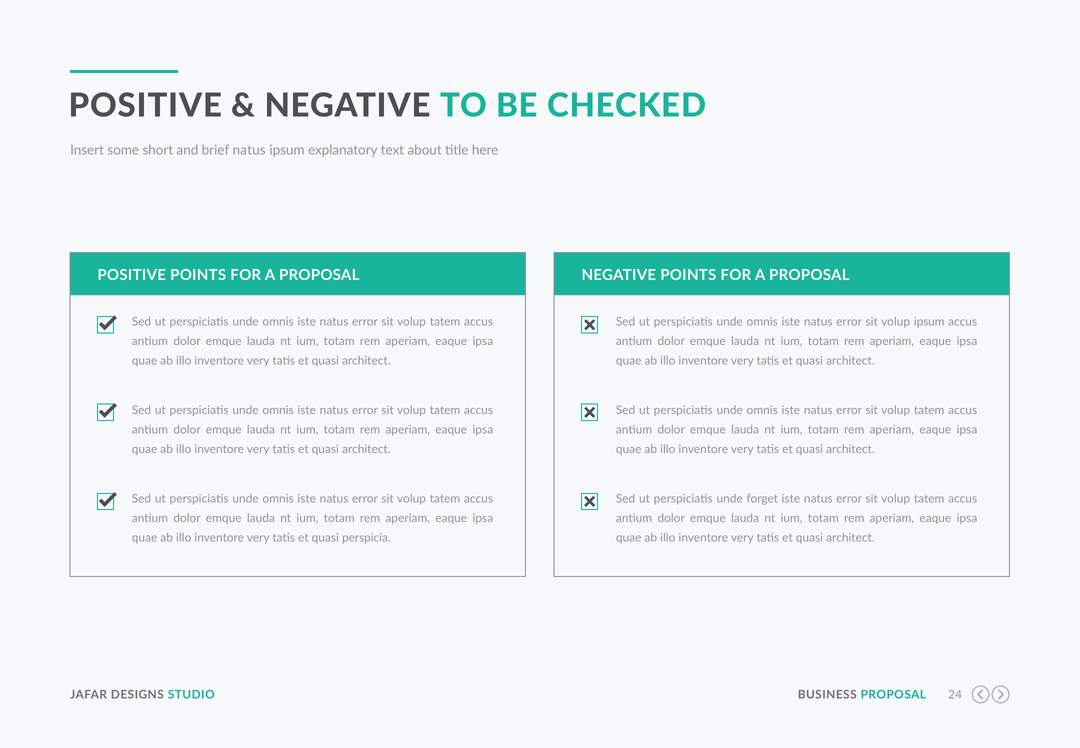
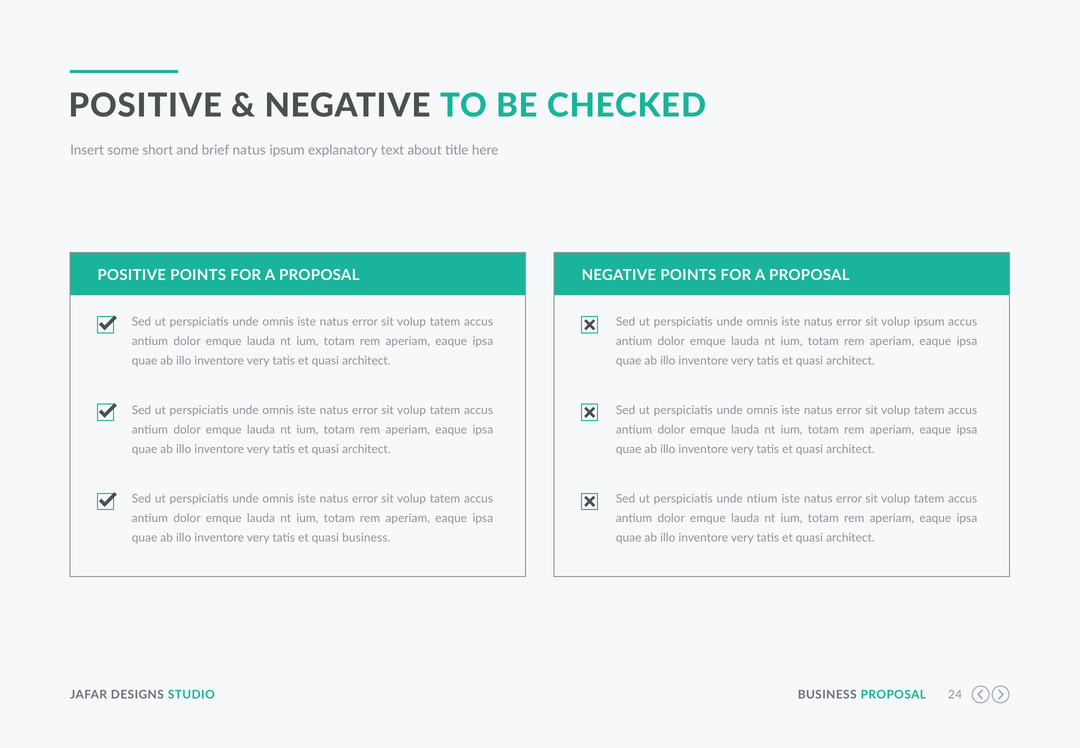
forget: forget -> ntium
quasi perspicia: perspicia -> business
